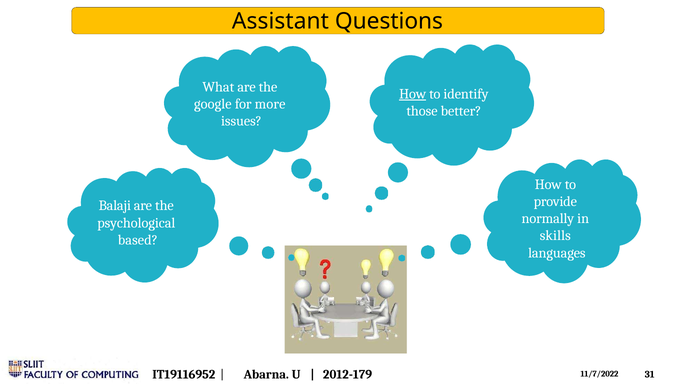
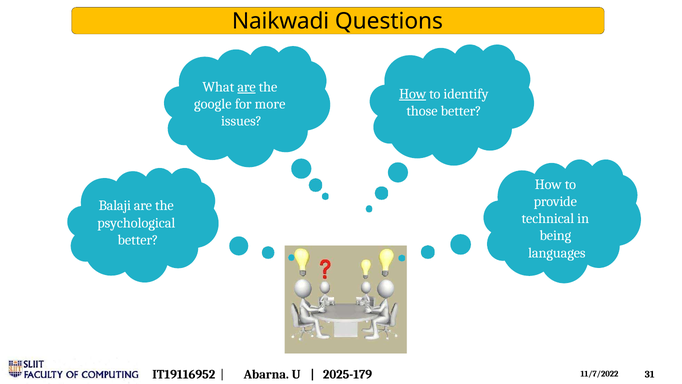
Assistant: Assistant -> Naikwadi
are at (247, 87) underline: none -> present
normally: normally -> technical
skills: skills -> being
based at (138, 240): based -> better
2012-179: 2012-179 -> 2025-179
